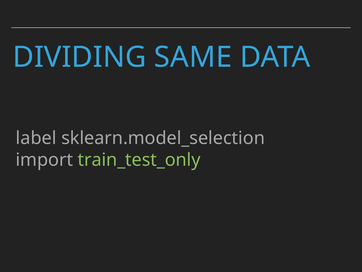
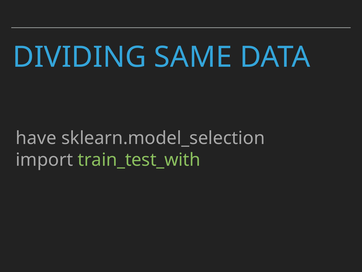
label: label -> have
train_test_only: train_test_only -> train_test_with
